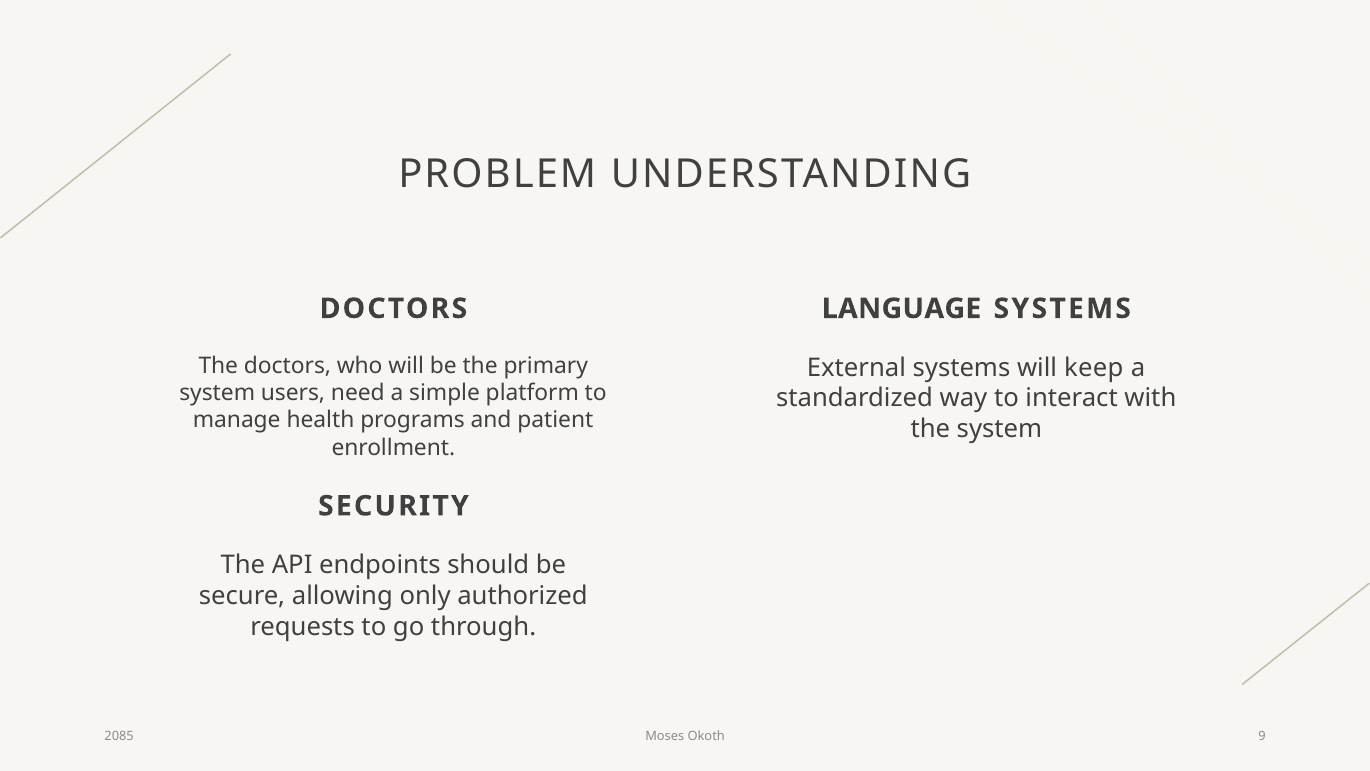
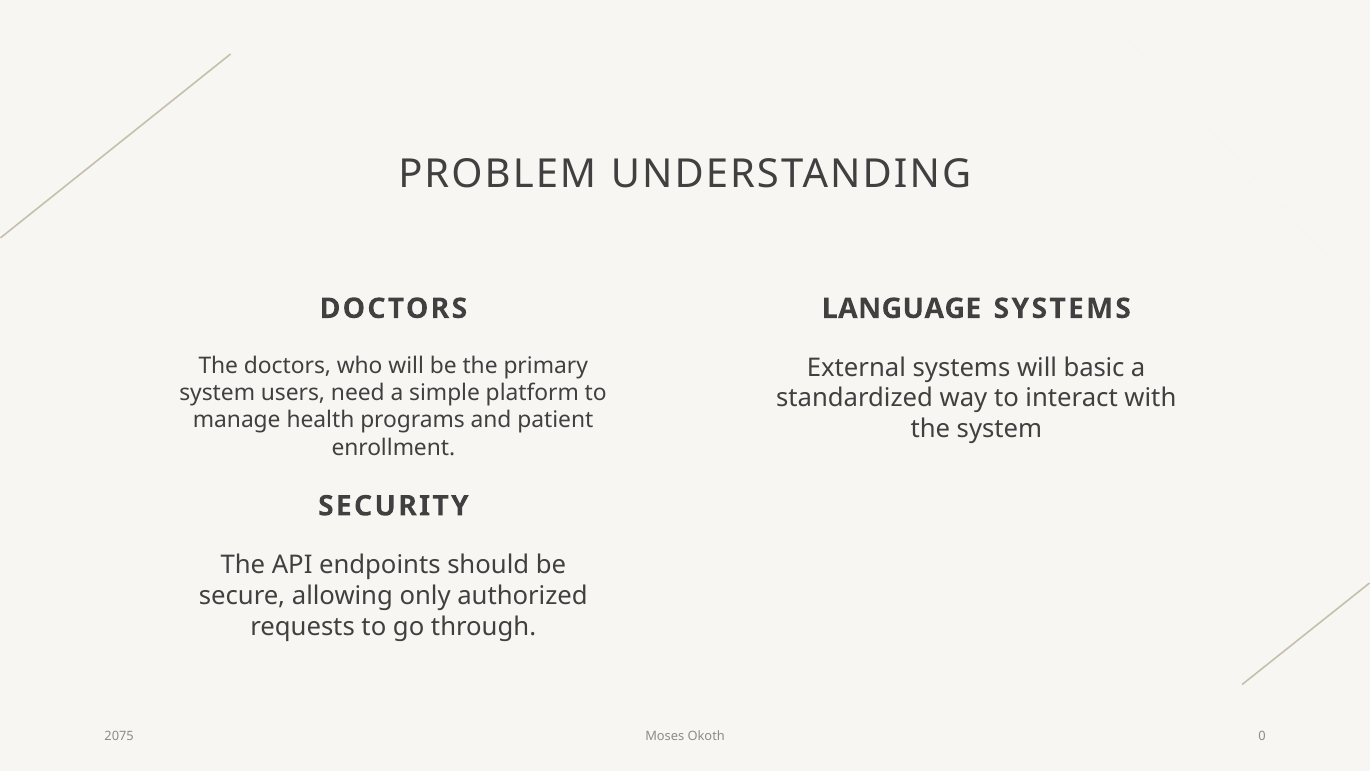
keep: keep -> basic
2085: 2085 -> 2075
9: 9 -> 0
